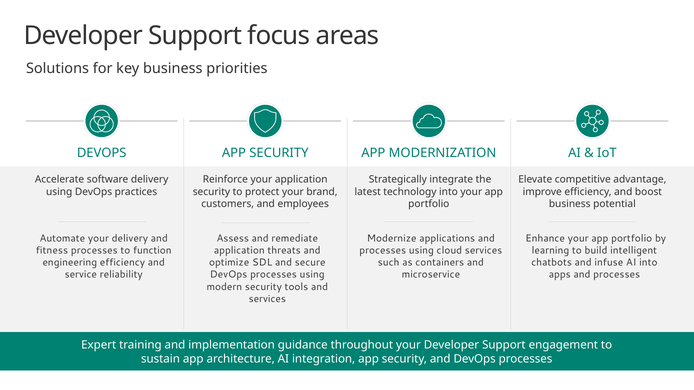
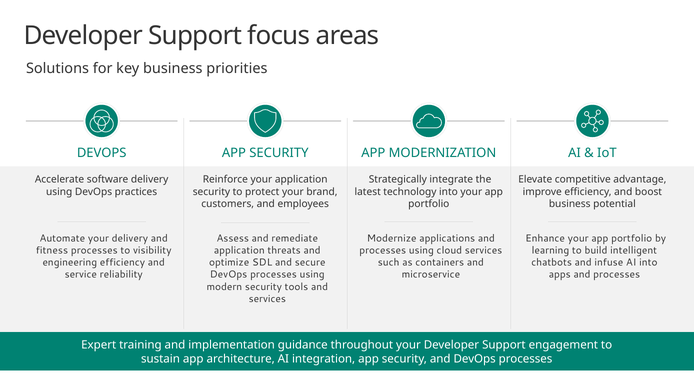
function: function -> visibility
